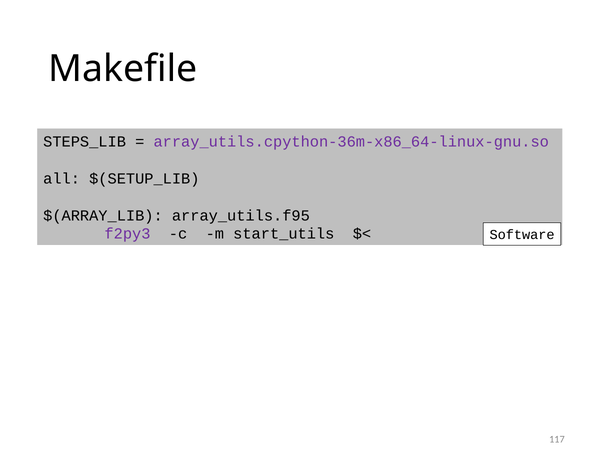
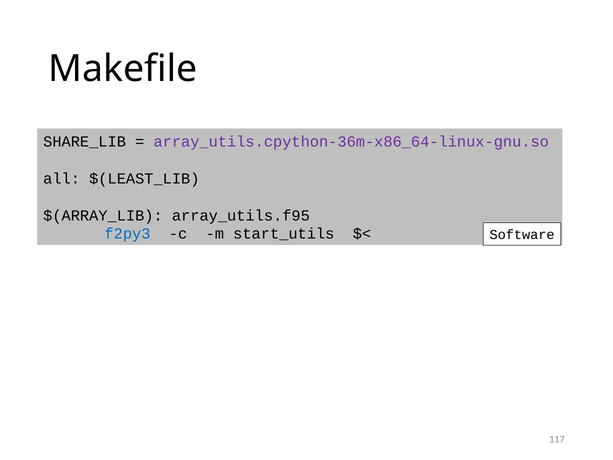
STEPS_LIB: STEPS_LIB -> SHARE_LIB
$(SETUP_LIB: $(SETUP_LIB -> $(LEAST_LIB
f2py3 colour: purple -> blue
